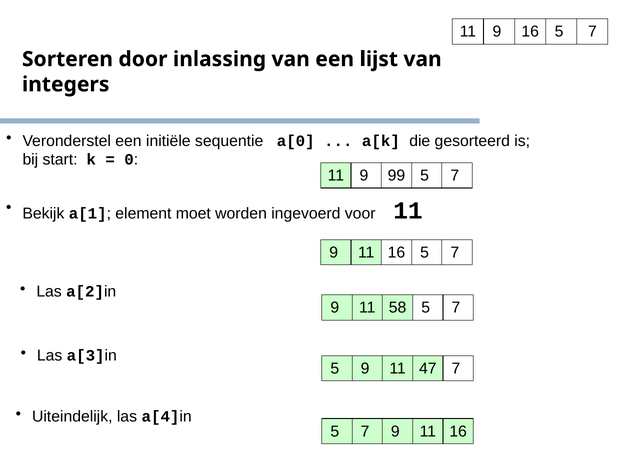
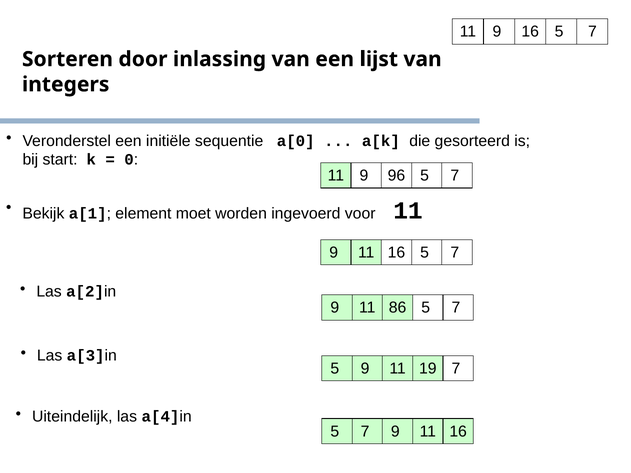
99: 99 -> 96
58: 58 -> 86
47: 47 -> 19
